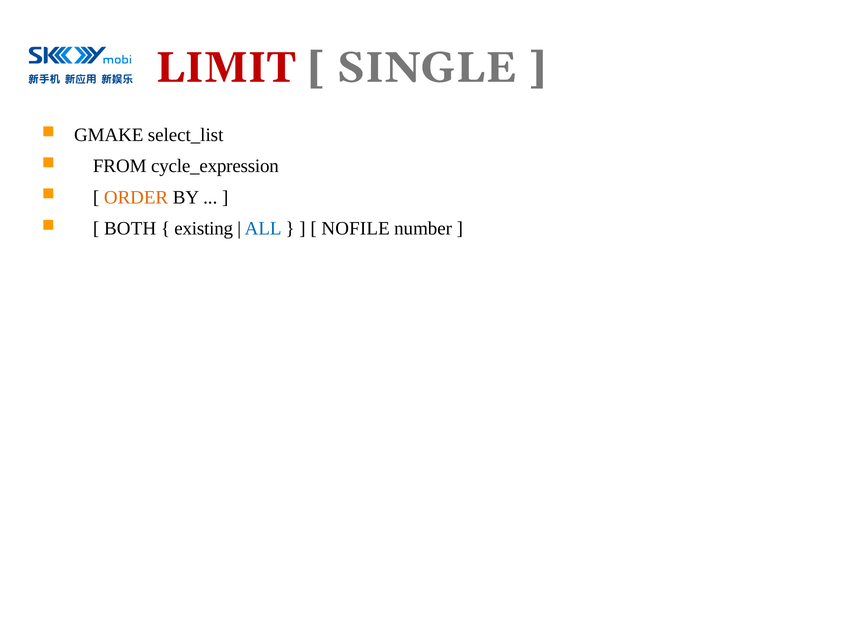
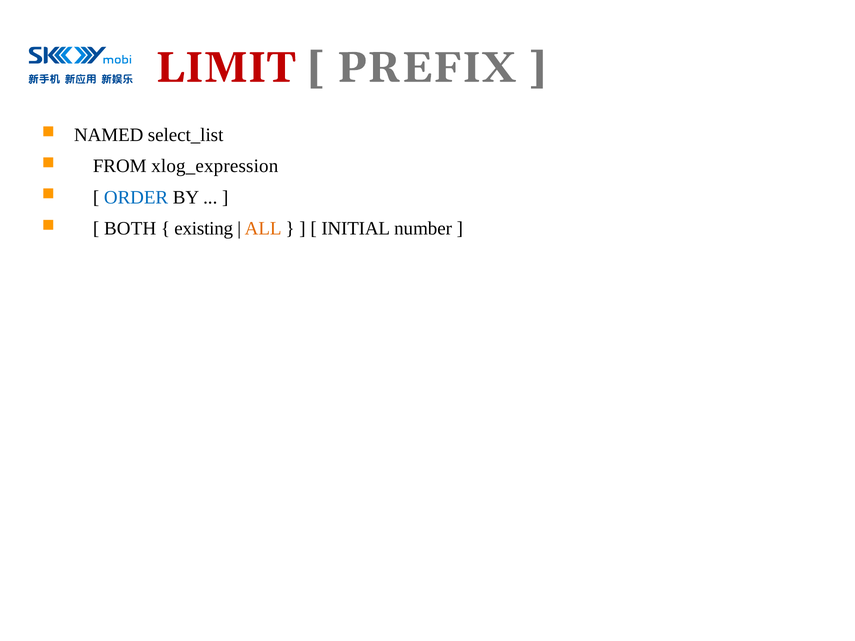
SINGLE: SINGLE -> PREFIX
GMAKE: GMAKE -> NAMED
cycle_expression: cycle_expression -> xlog_expression
ORDER colour: orange -> blue
ALL colour: blue -> orange
NOFILE: NOFILE -> INITIAL
